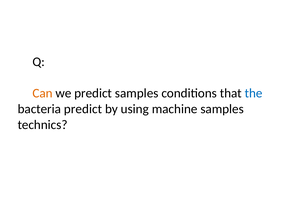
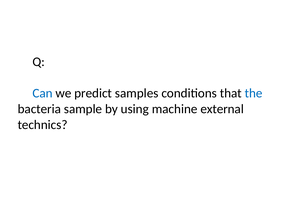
Can colour: orange -> blue
bacteria predict: predict -> sample
machine samples: samples -> external
